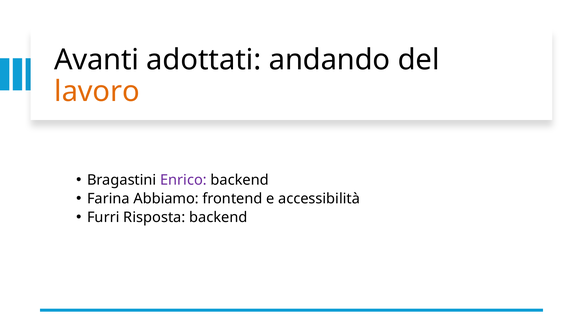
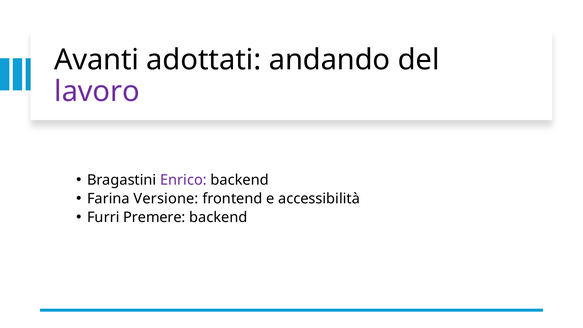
lavoro colour: orange -> purple
Abbiamo: Abbiamo -> Versione
Risposta: Risposta -> Premere
